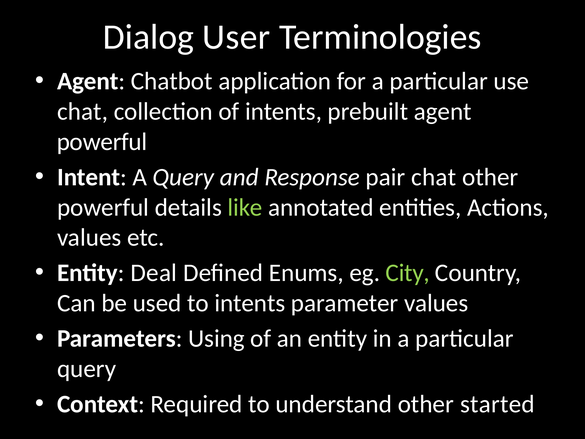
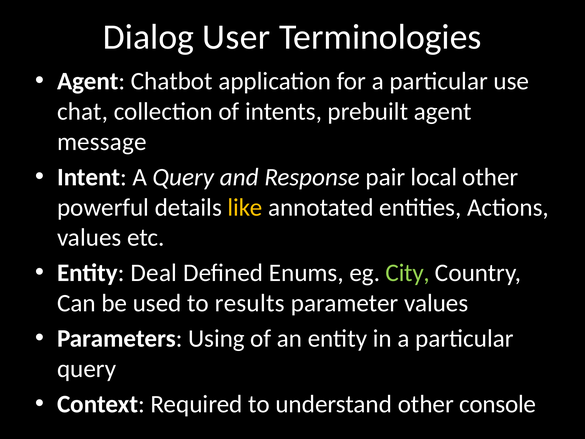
powerful at (102, 142): powerful -> message
pair chat: chat -> local
like colour: light green -> yellow
to intents: intents -> results
started: started -> console
